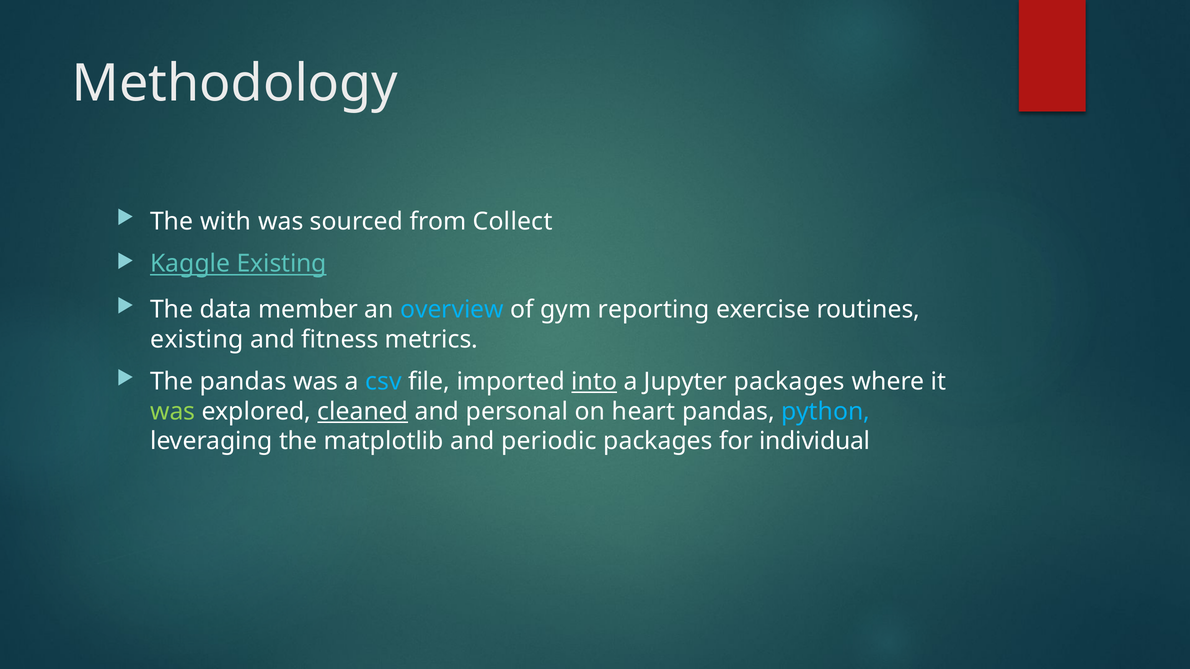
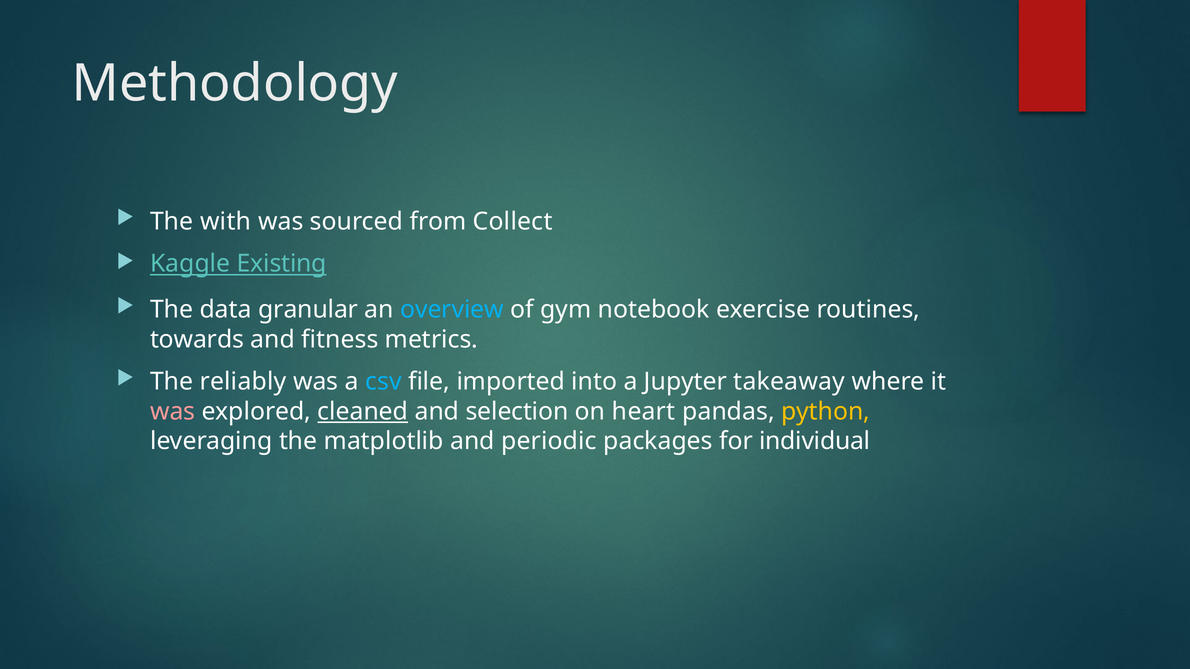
member: member -> granular
reporting: reporting -> notebook
existing at (197, 340): existing -> towards
The pandas: pandas -> reliably
into underline: present -> none
Jupyter packages: packages -> takeaway
was at (173, 412) colour: light green -> pink
personal: personal -> selection
python colour: light blue -> yellow
